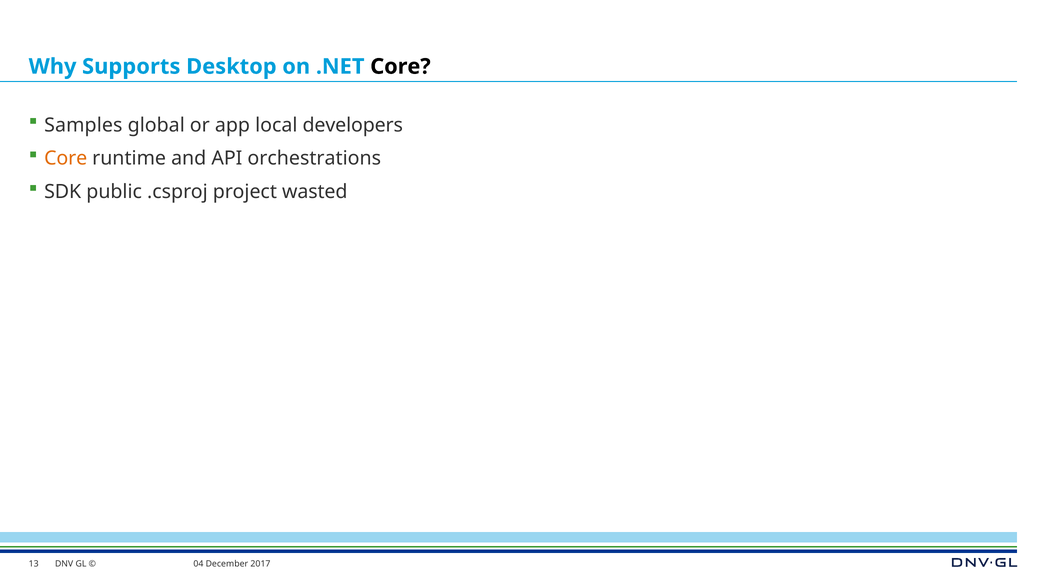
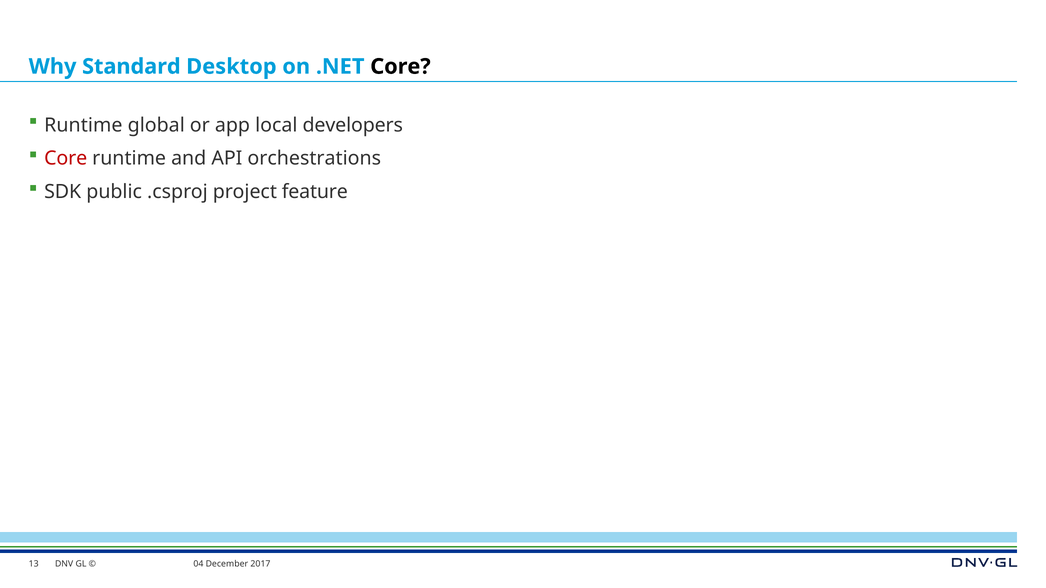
Supports: Supports -> Standard
Samples at (83, 125): Samples -> Runtime
Core at (66, 159) colour: orange -> red
wasted: wasted -> feature
